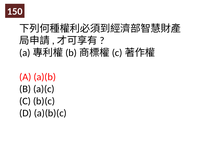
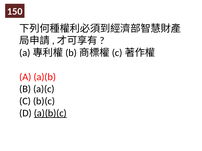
a)(b)(c underline: none -> present
